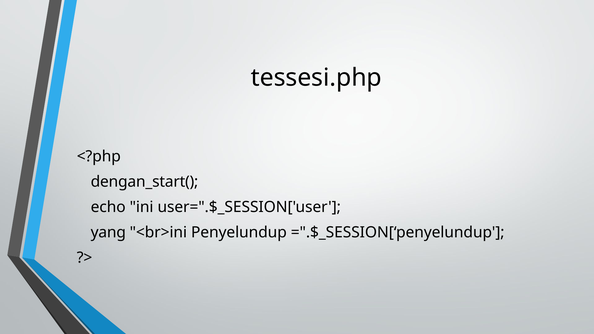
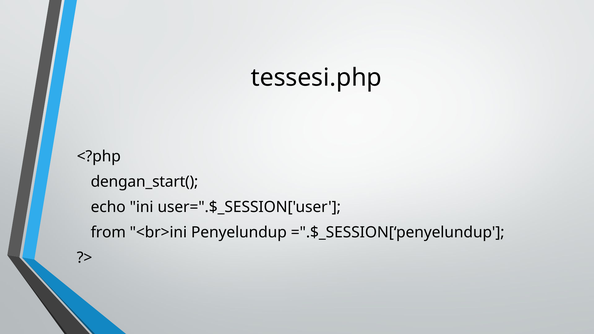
yang: yang -> from
